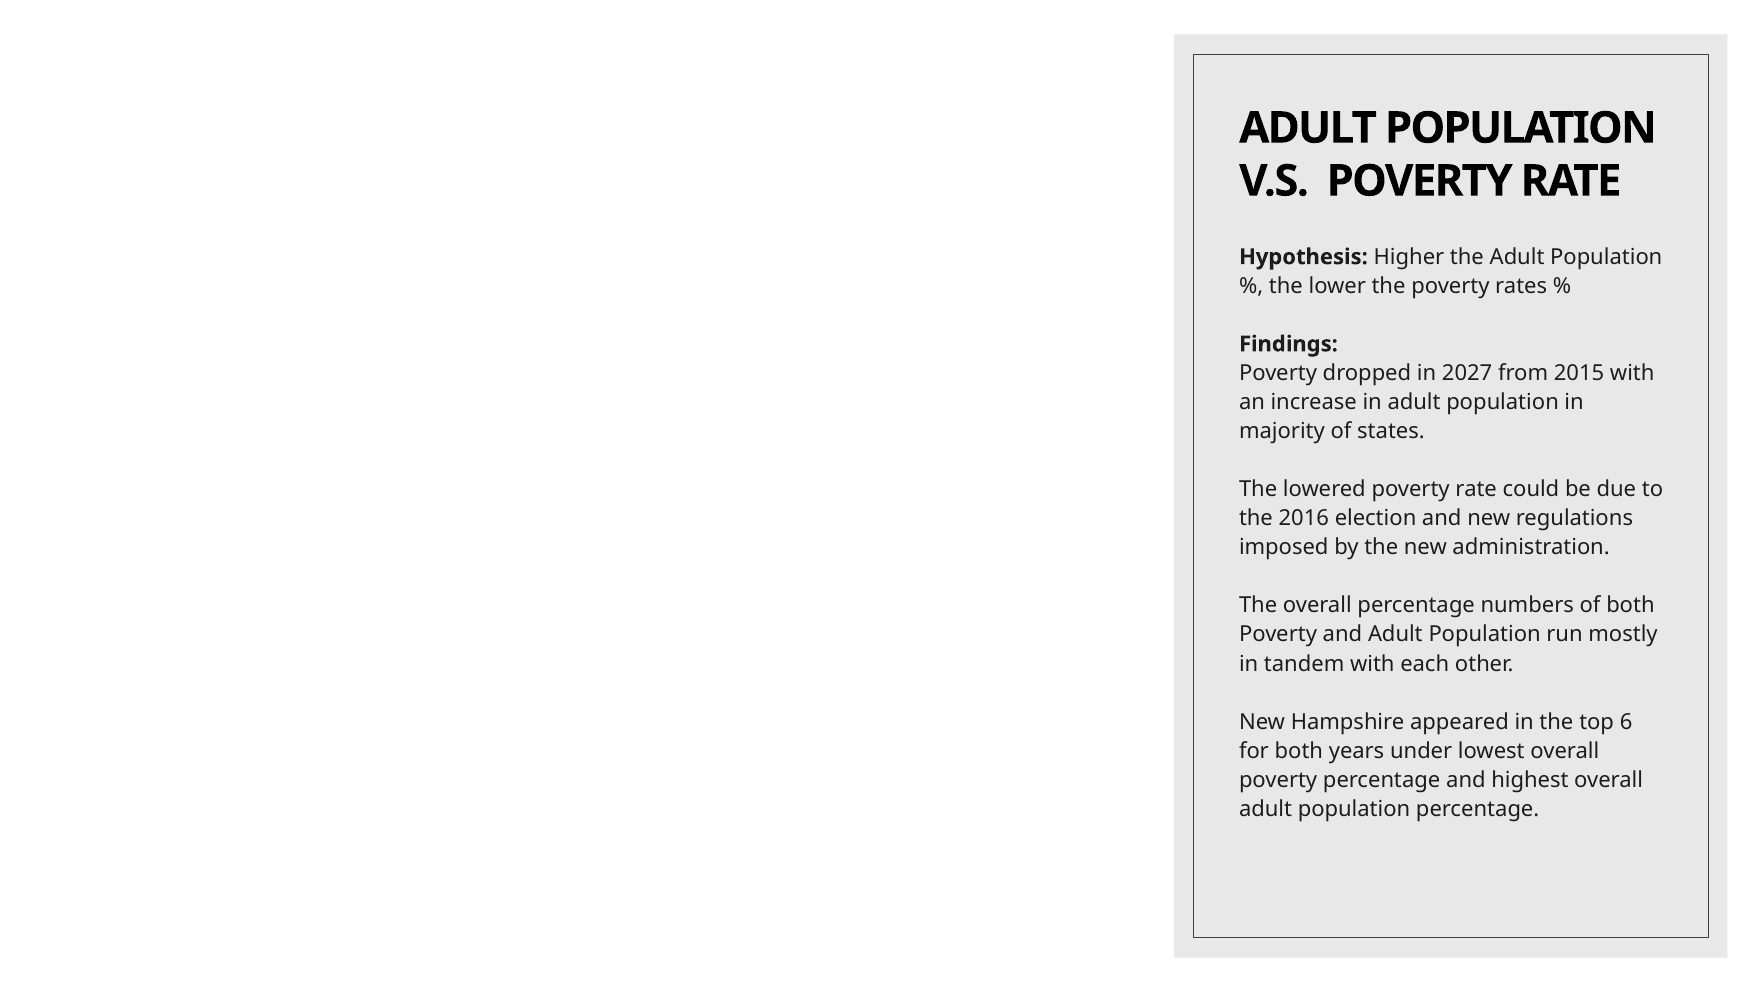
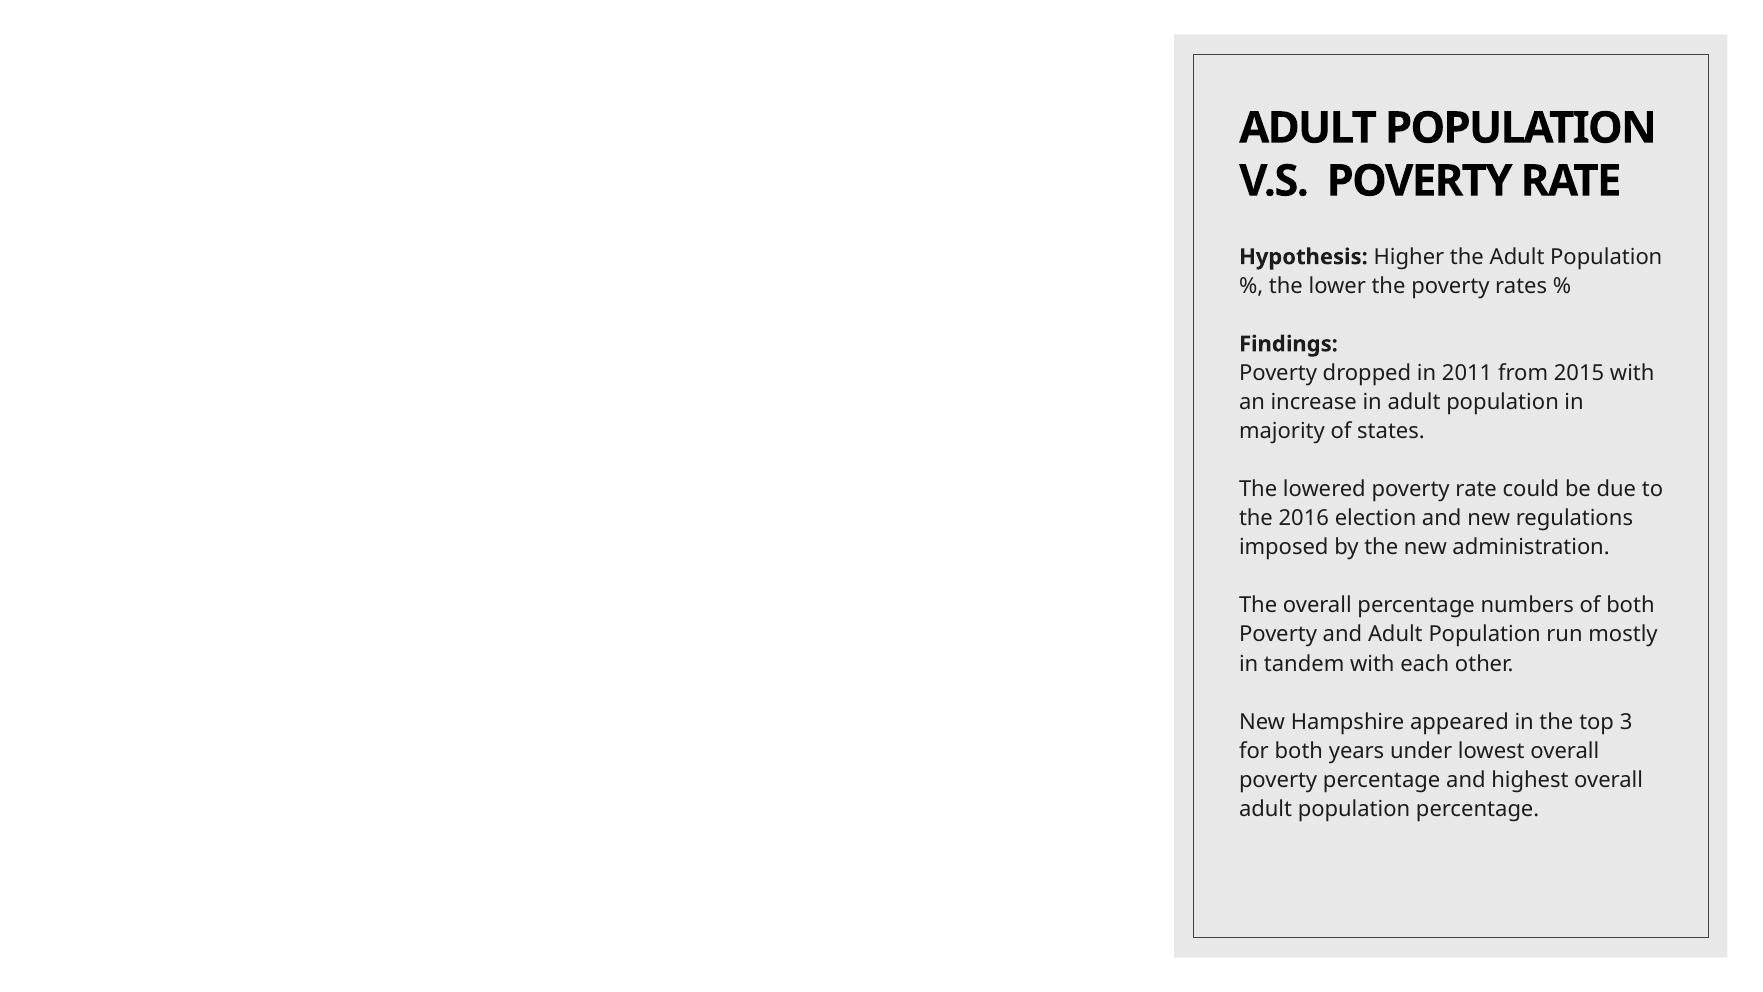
2027: 2027 -> 2011
6: 6 -> 3
